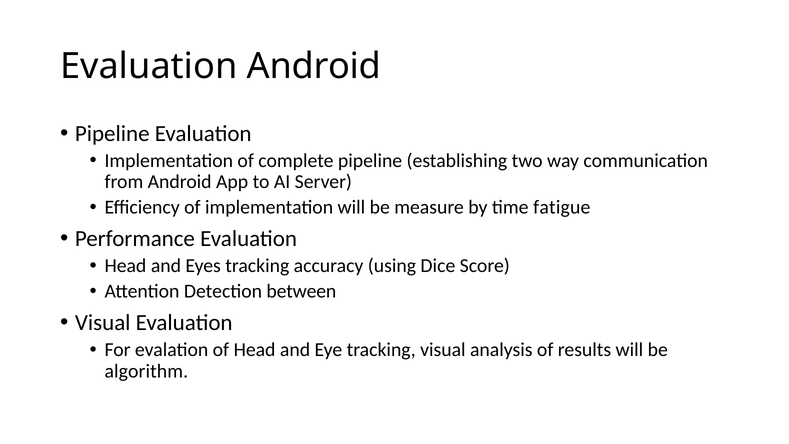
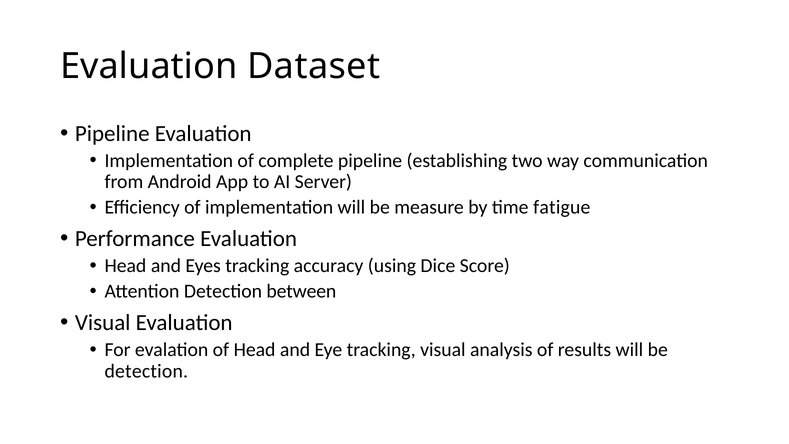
Evaluation Android: Android -> Dataset
algorithm at (146, 371): algorithm -> detection
